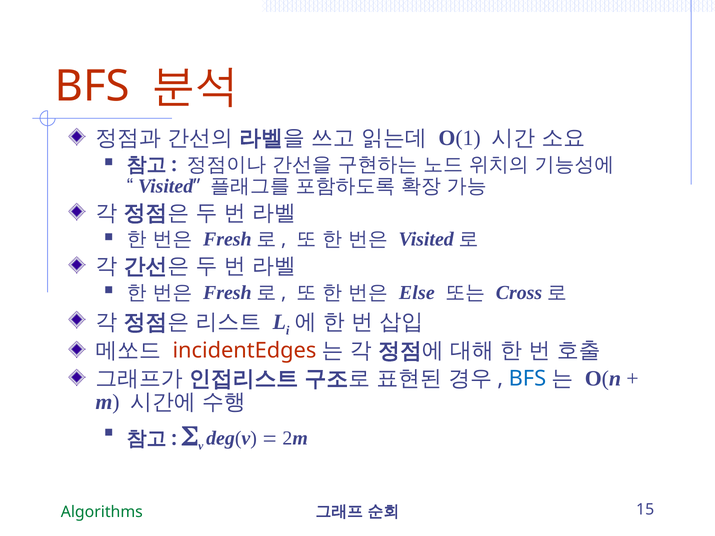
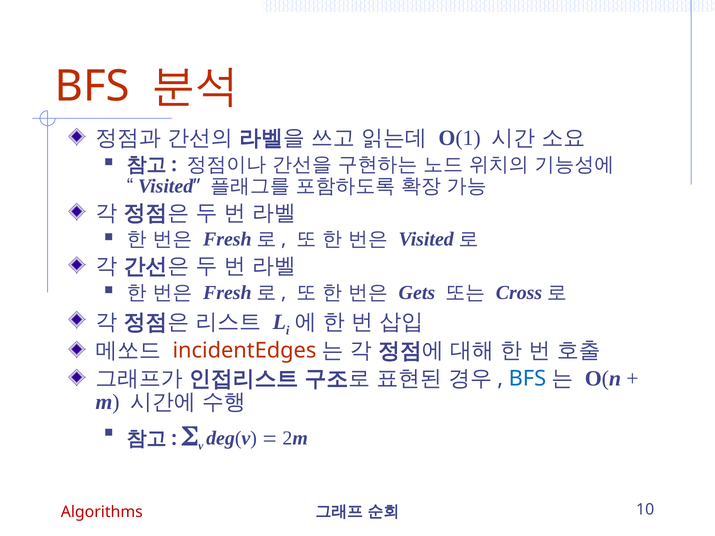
Else: Else -> Gets
15: 15 -> 10
Algorithms colour: green -> red
